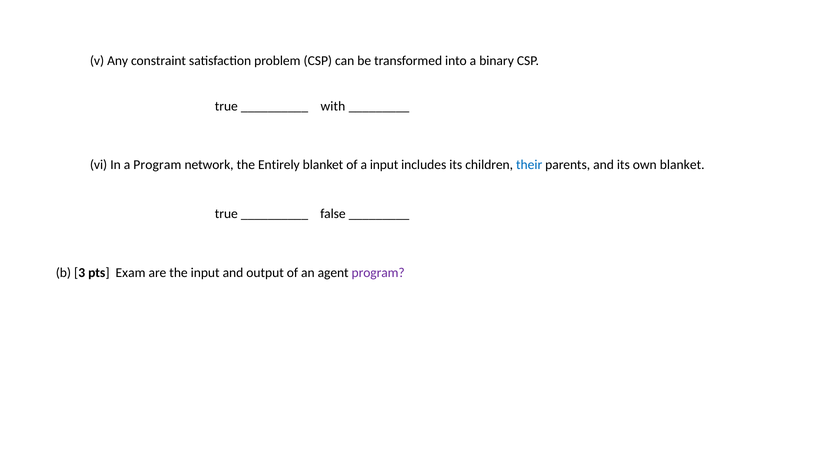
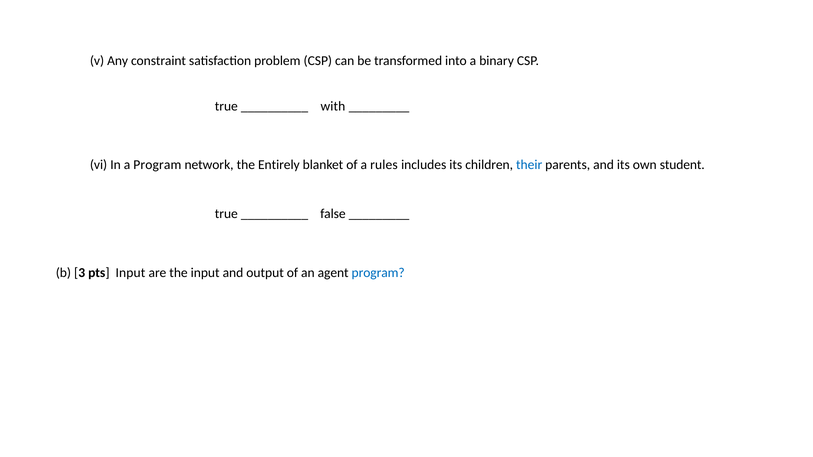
a input: input -> rules
own blanket: blanket -> student
pts Exam: Exam -> Input
program at (378, 273) colour: purple -> blue
